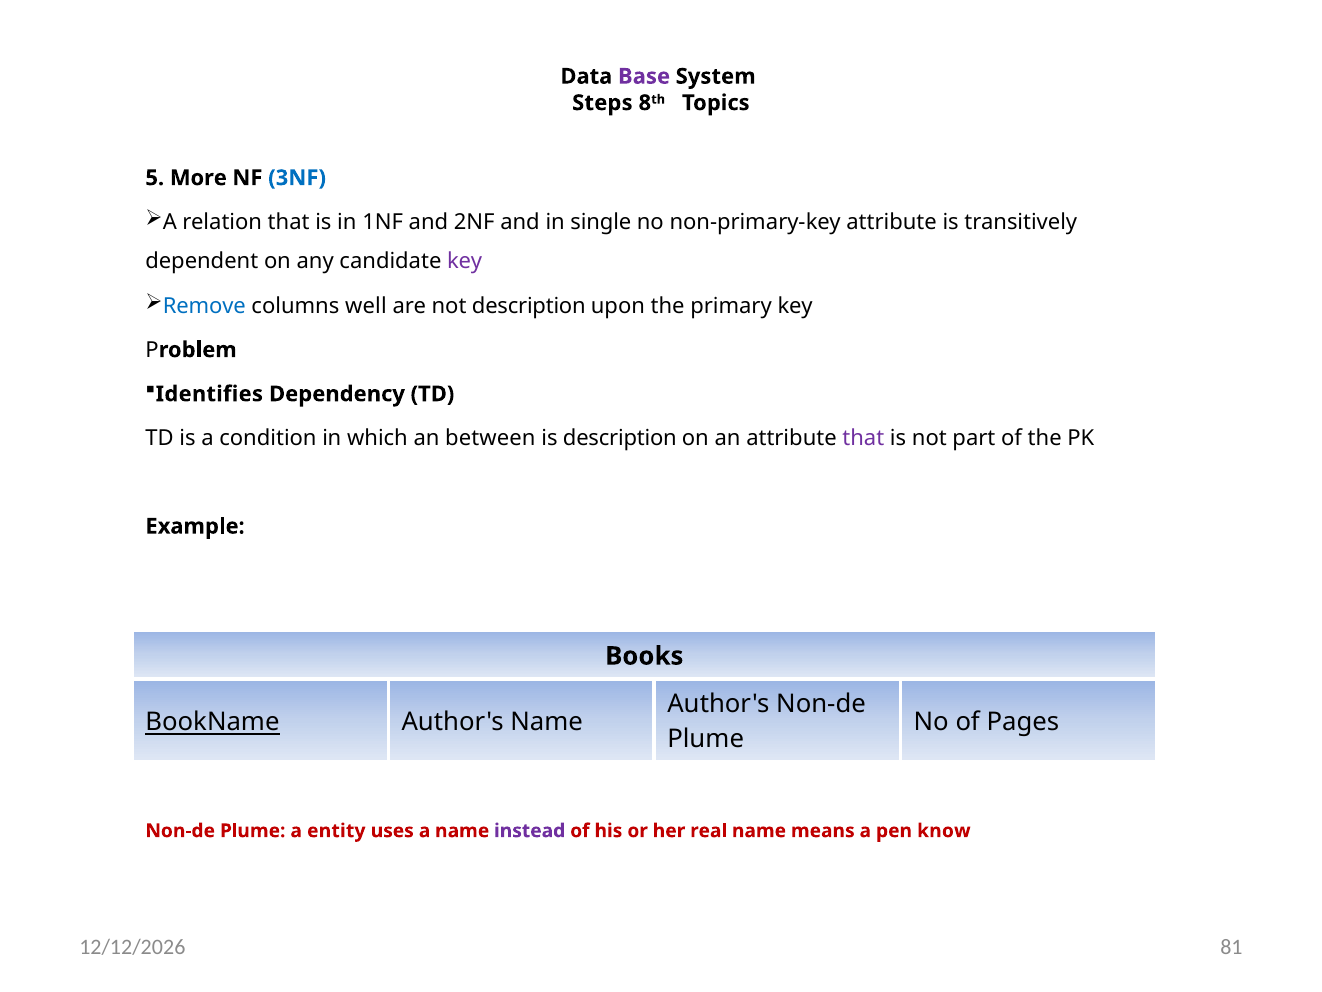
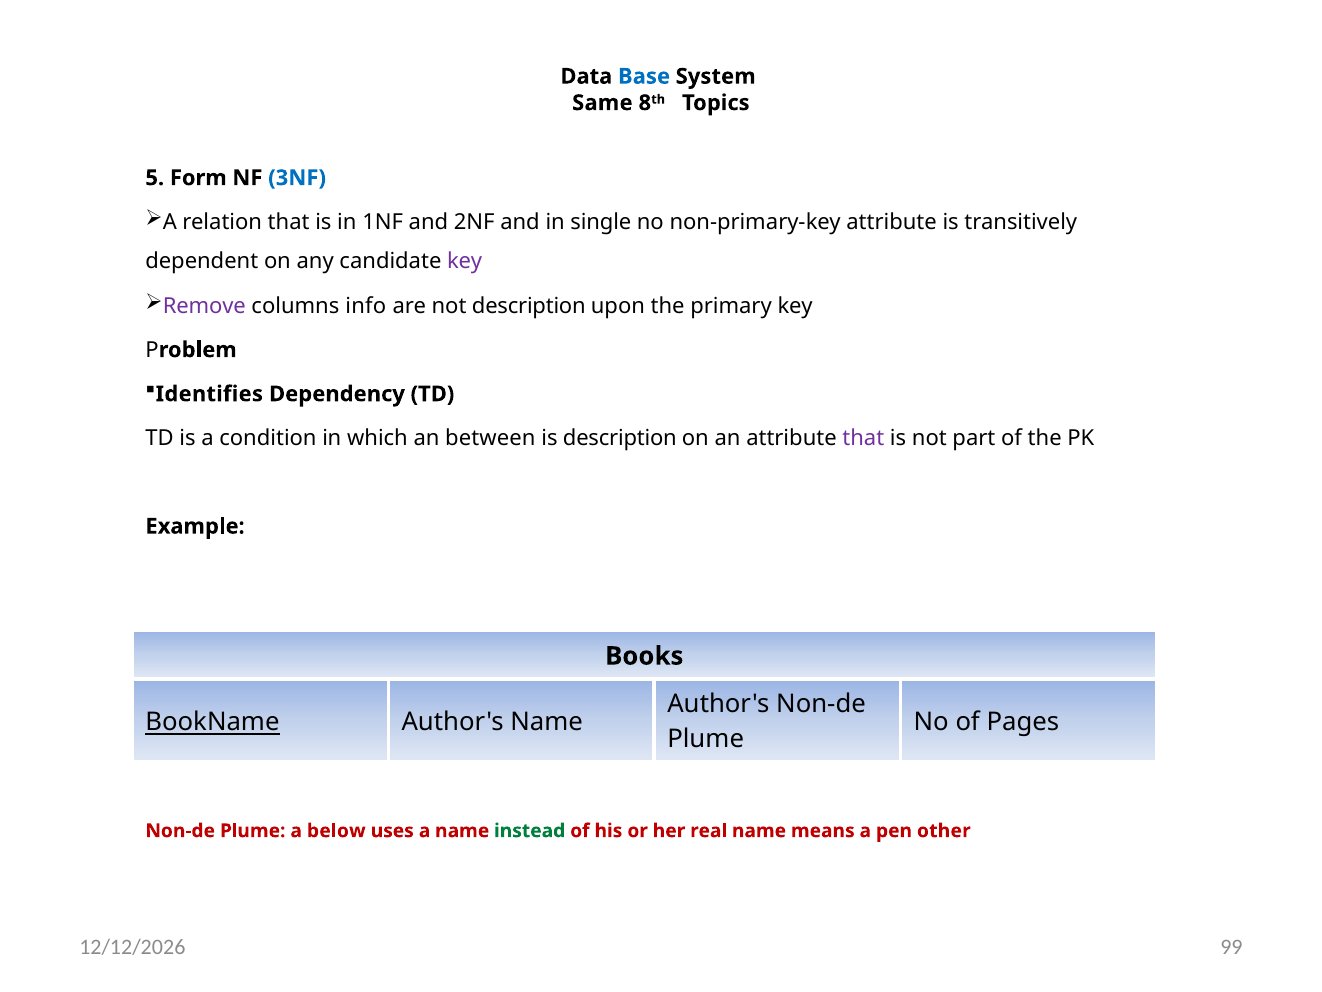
Base colour: purple -> blue
Steps: Steps -> Same
More: More -> Form
Remove colour: blue -> purple
well: well -> info
entity: entity -> below
instead colour: purple -> green
know: know -> other
81: 81 -> 99
